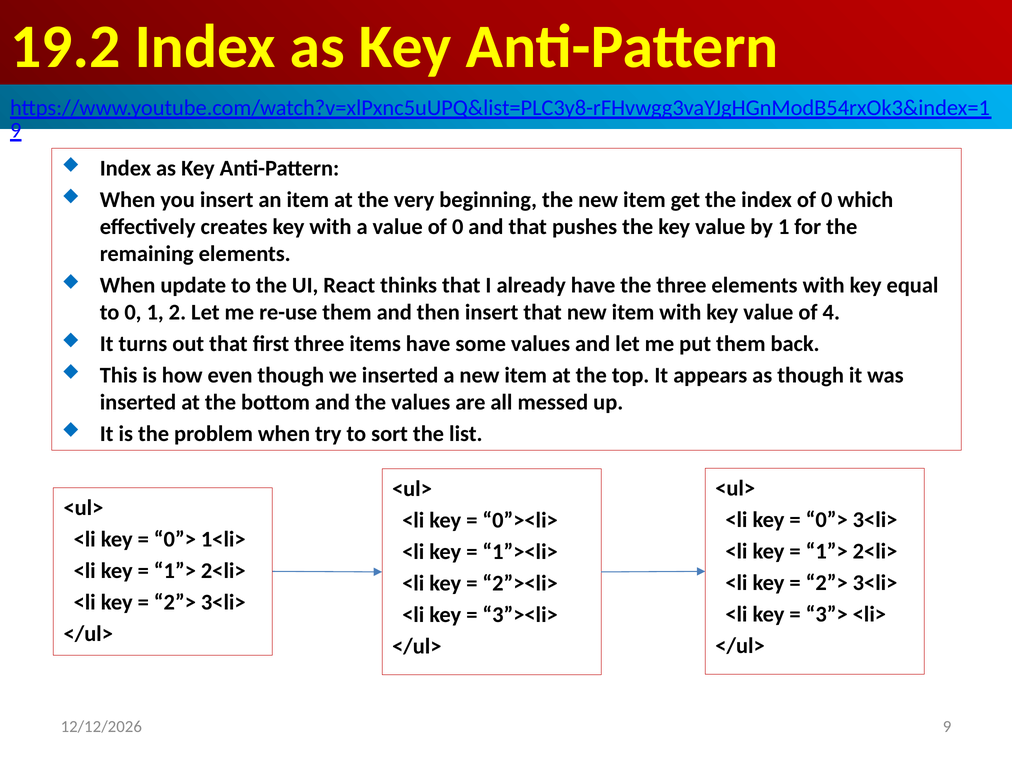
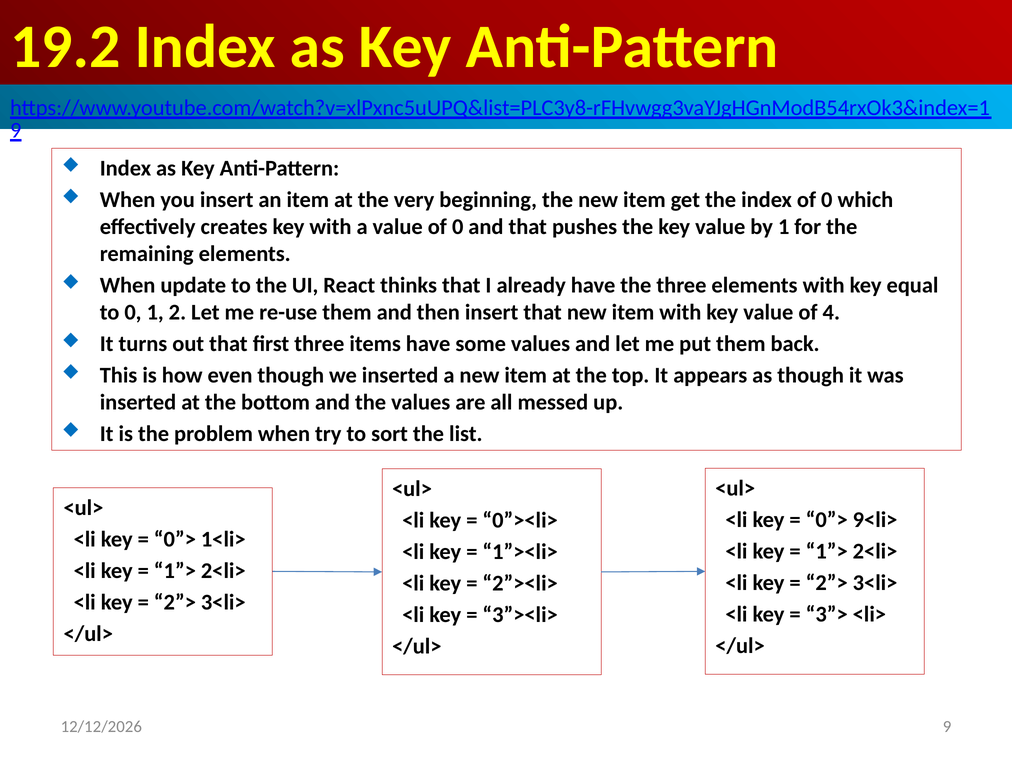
0”> 3<li>: 3<li> -> 9<li>
